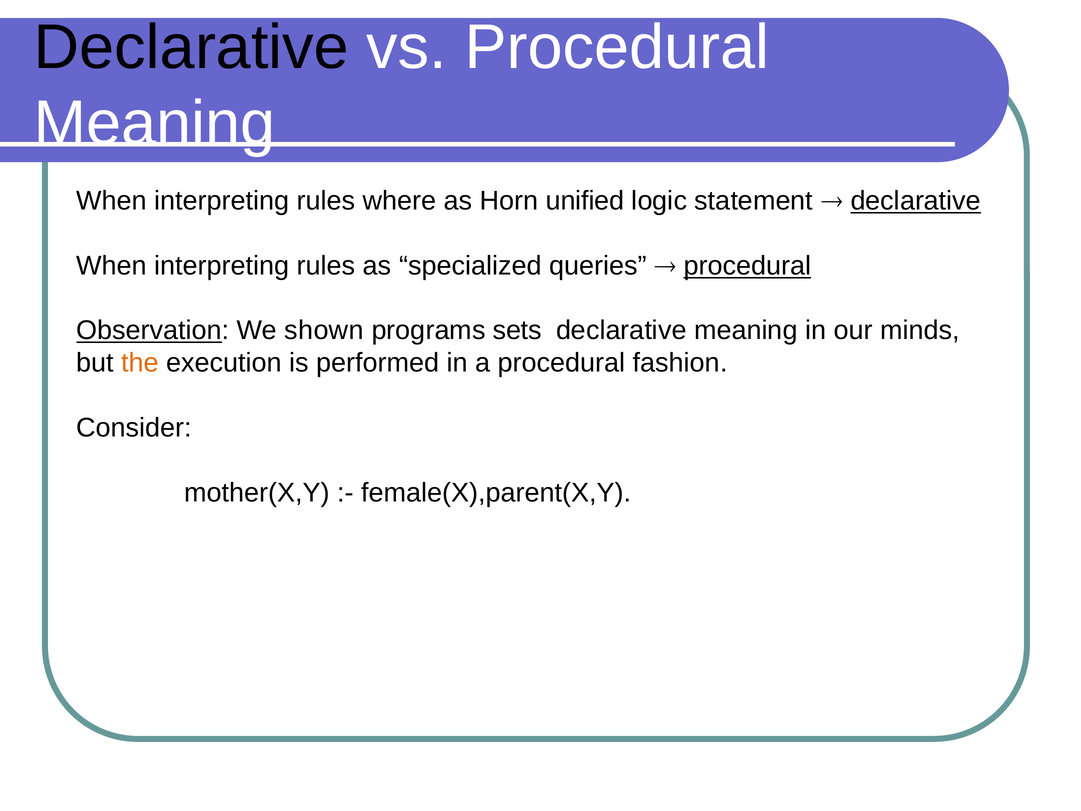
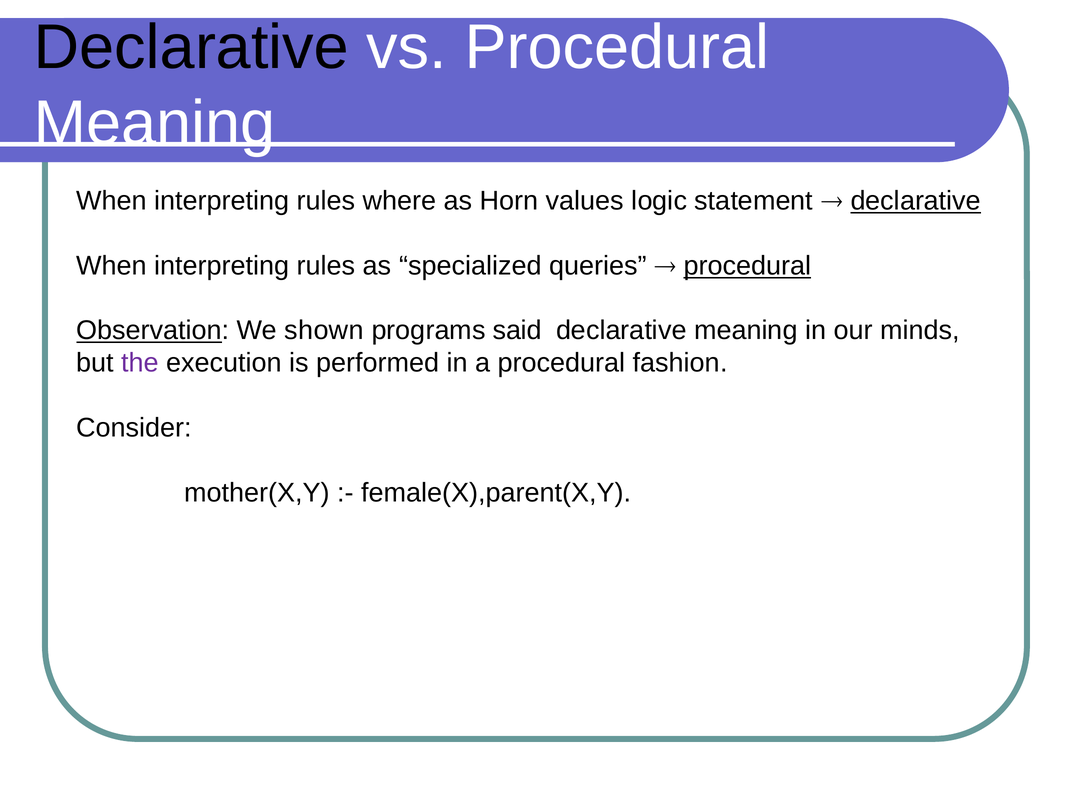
unified: unified -> values
sets: sets -> said
the colour: orange -> purple
